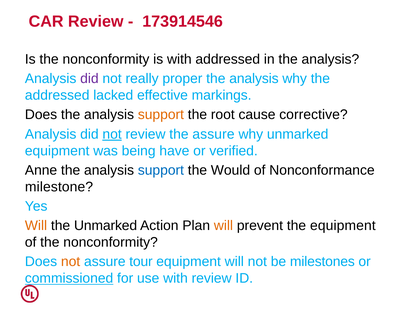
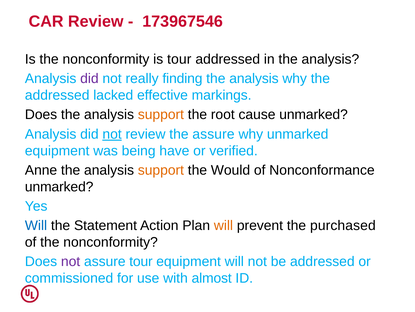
173914546: 173914546 -> 173967546
is with: with -> tour
proper: proper -> finding
cause corrective: corrective -> unmarked
support at (161, 170) colour: blue -> orange
milestone at (59, 186): milestone -> unmarked
Will at (36, 225) colour: orange -> blue
the Unmarked: Unmarked -> Statement
the equipment: equipment -> purchased
not at (71, 261) colour: orange -> purple
be milestones: milestones -> addressed
commissioned underline: present -> none
with review: review -> almost
